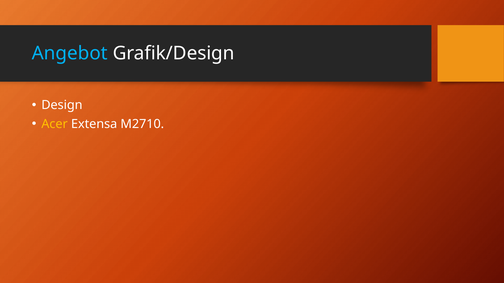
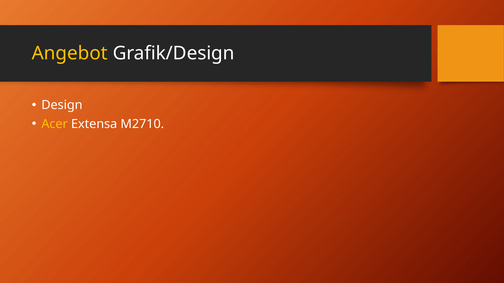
Angebot colour: light blue -> yellow
